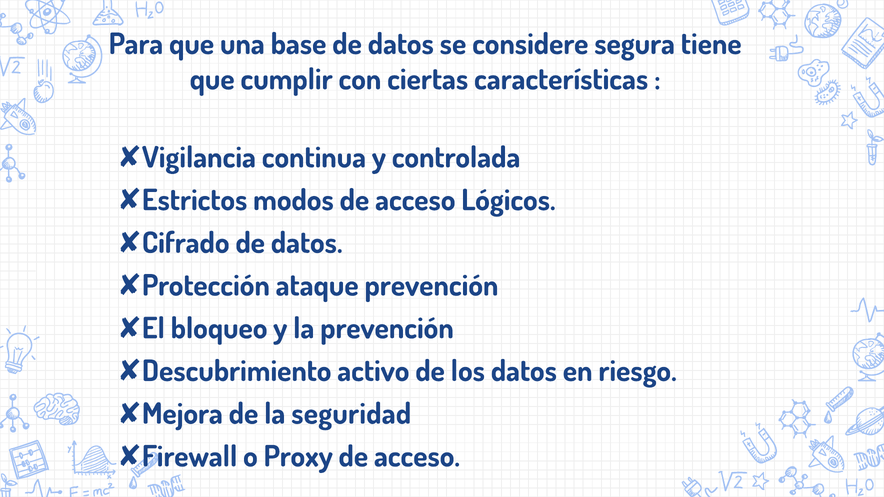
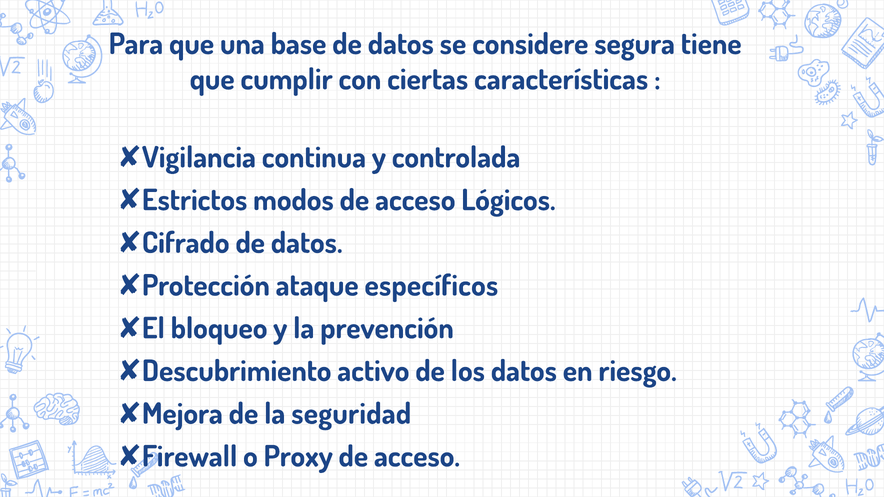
ataque prevención: prevención -> específicos
